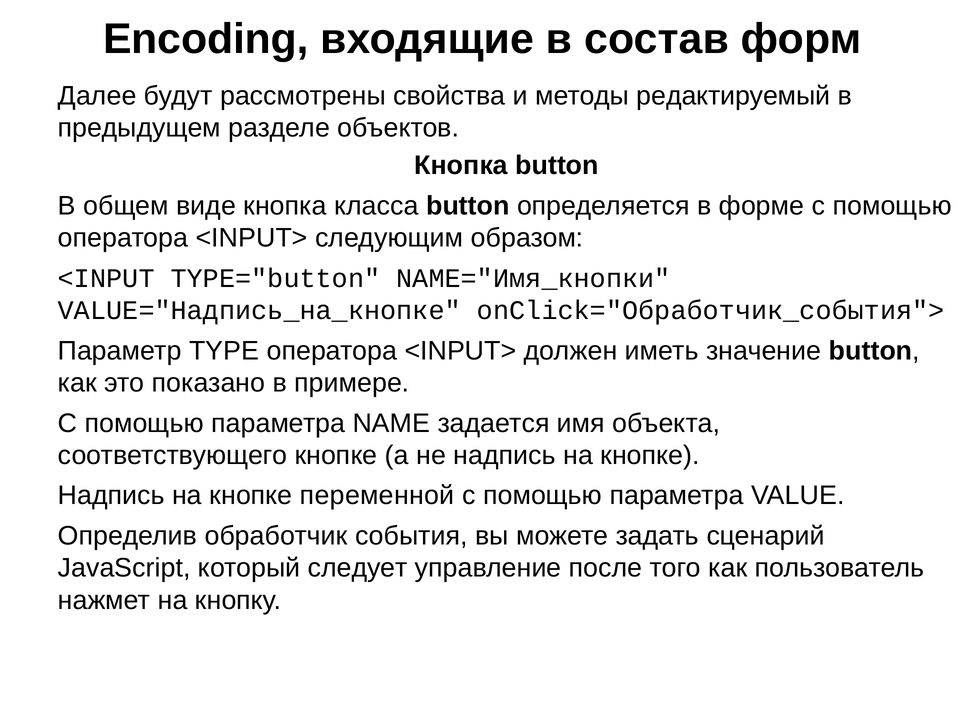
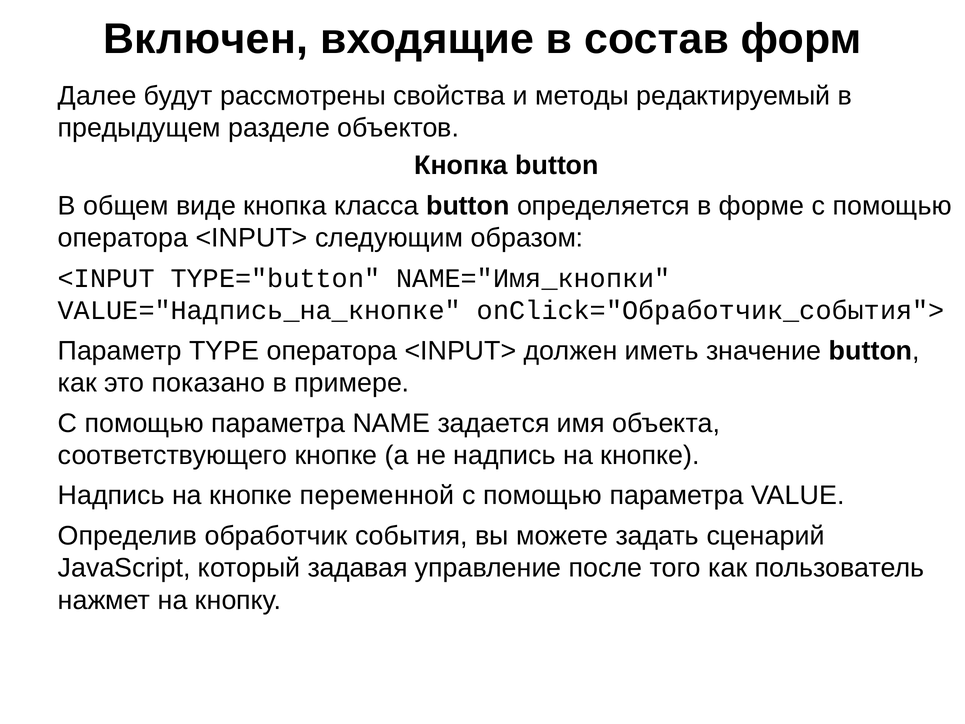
Encoding: Encoding -> Включен
следует: следует -> задавая
